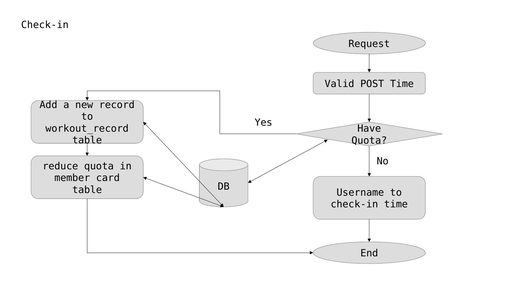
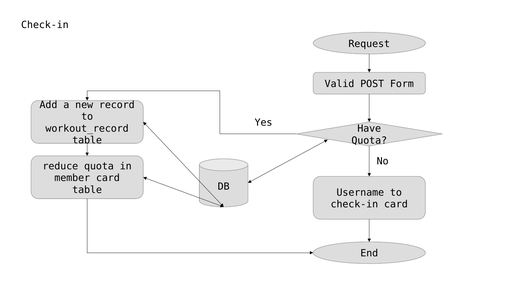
POST Time: Time -> Form
check-in time: time -> card
